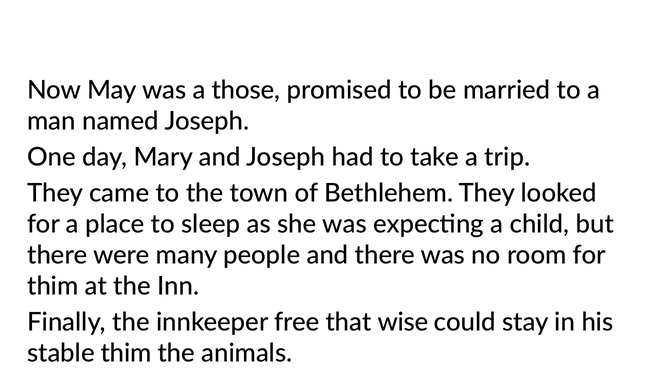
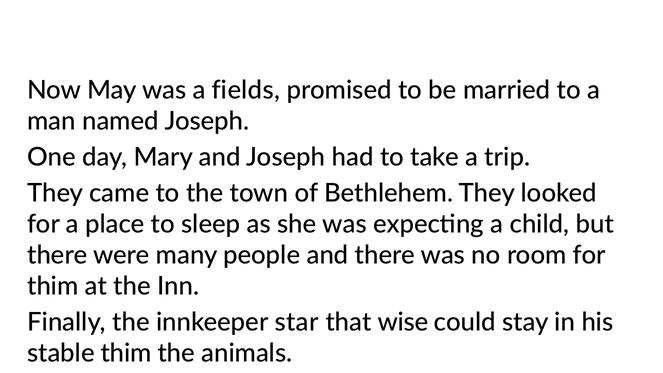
those: those -> fields
free: free -> star
